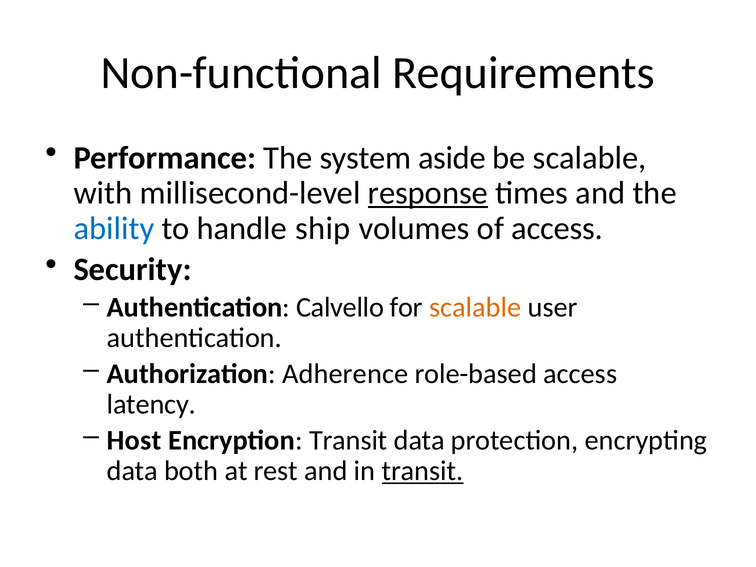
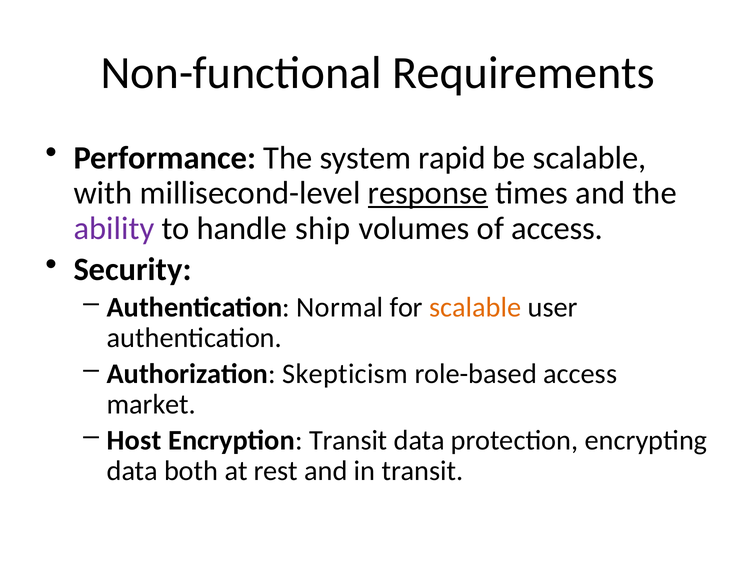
aside: aside -> rapid
ability colour: blue -> purple
Calvello: Calvello -> Normal
Adherence: Adherence -> Skepticism
latency: latency -> market
transit at (423, 471) underline: present -> none
